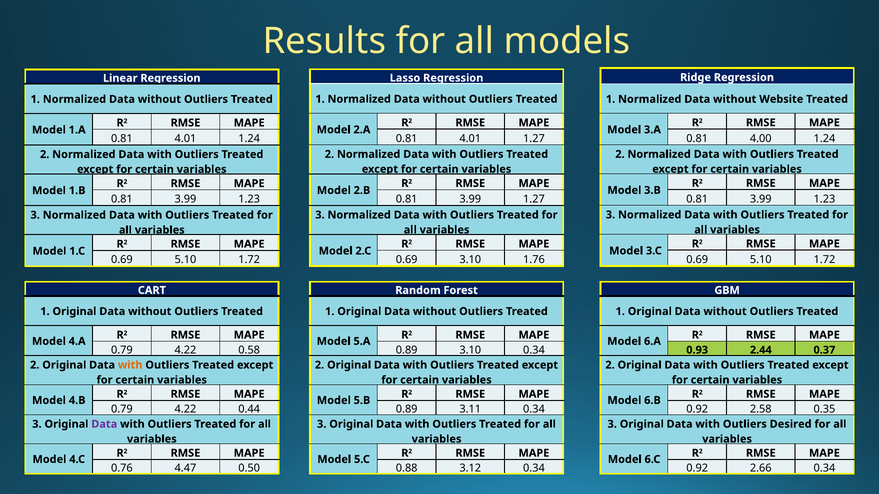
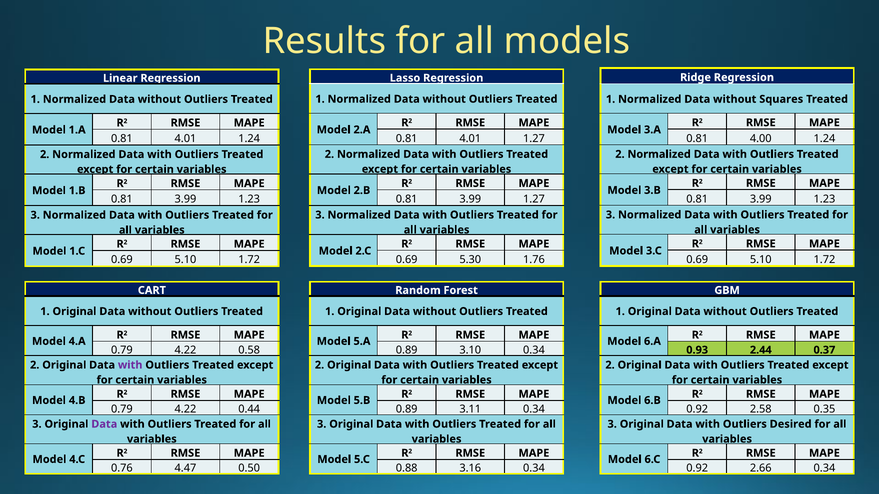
Website: Website -> Squares
0.69 3.10: 3.10 -> 5.30
with at (130, 365) colour: orange -> purple
3.12: 3.12 -> 3.16
